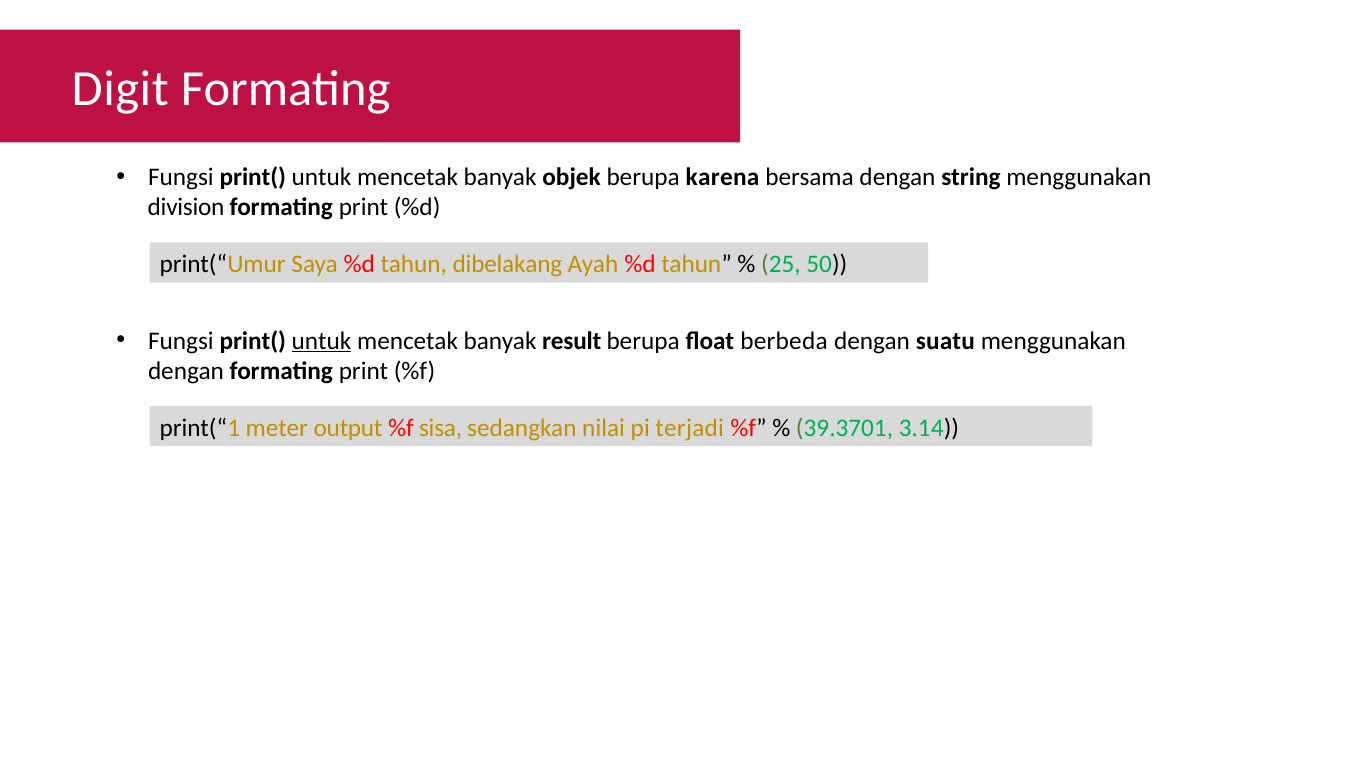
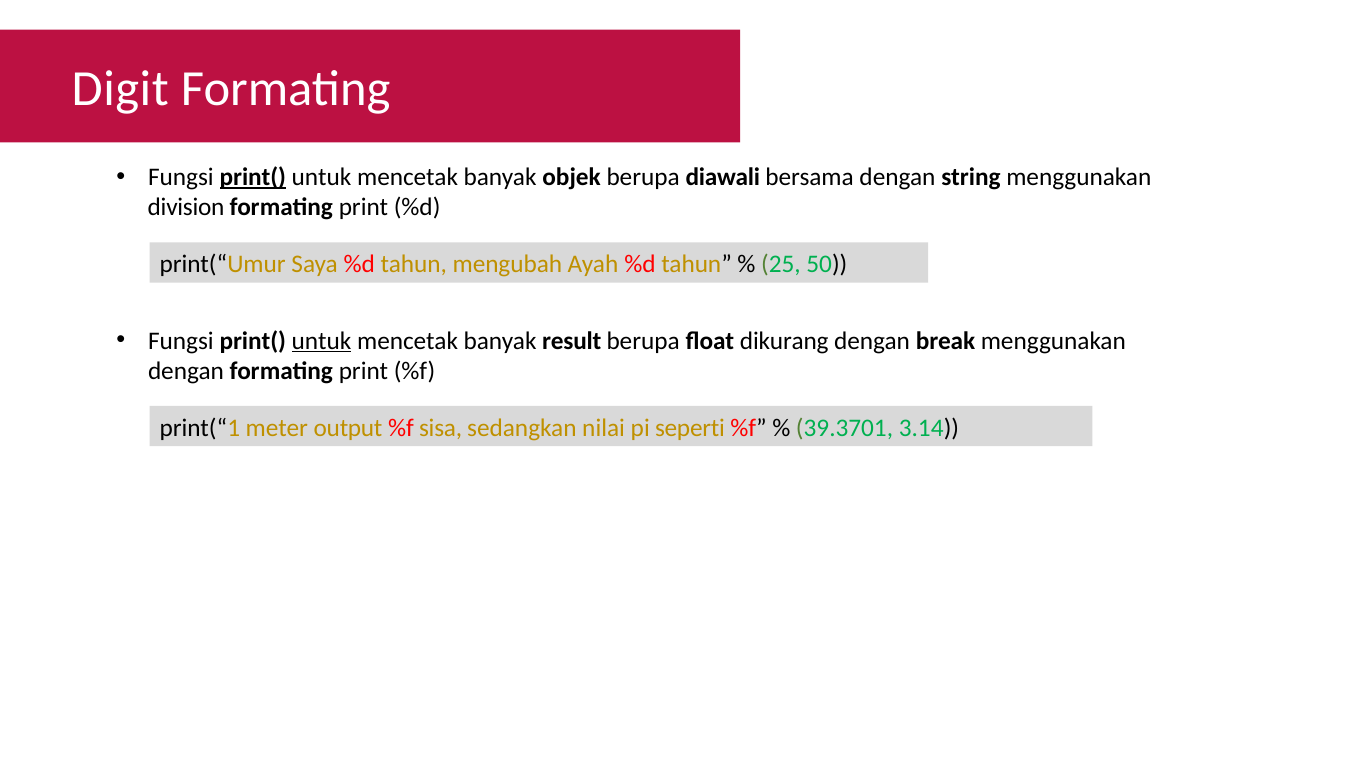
print( at (253, 177) underline: none -> present
karena: karena -> diawali
dibelakang: dibelakang -> mengubah
berbeda: berbeda -> dikurang
suatu: suatu -> break
terjadi: terjadi -> seperti
